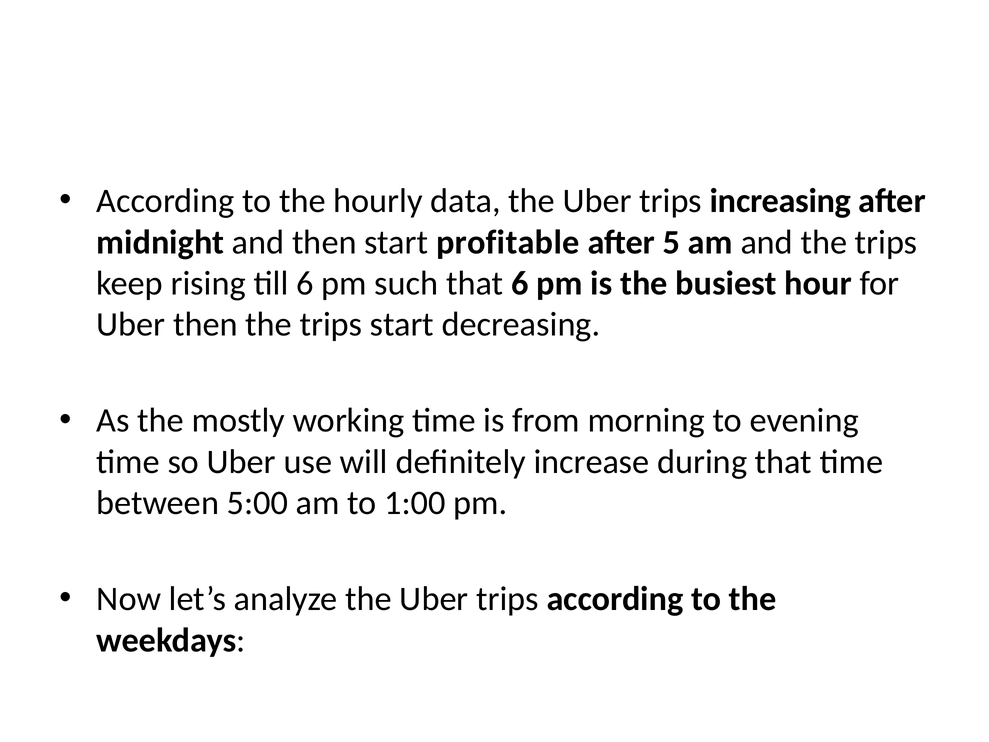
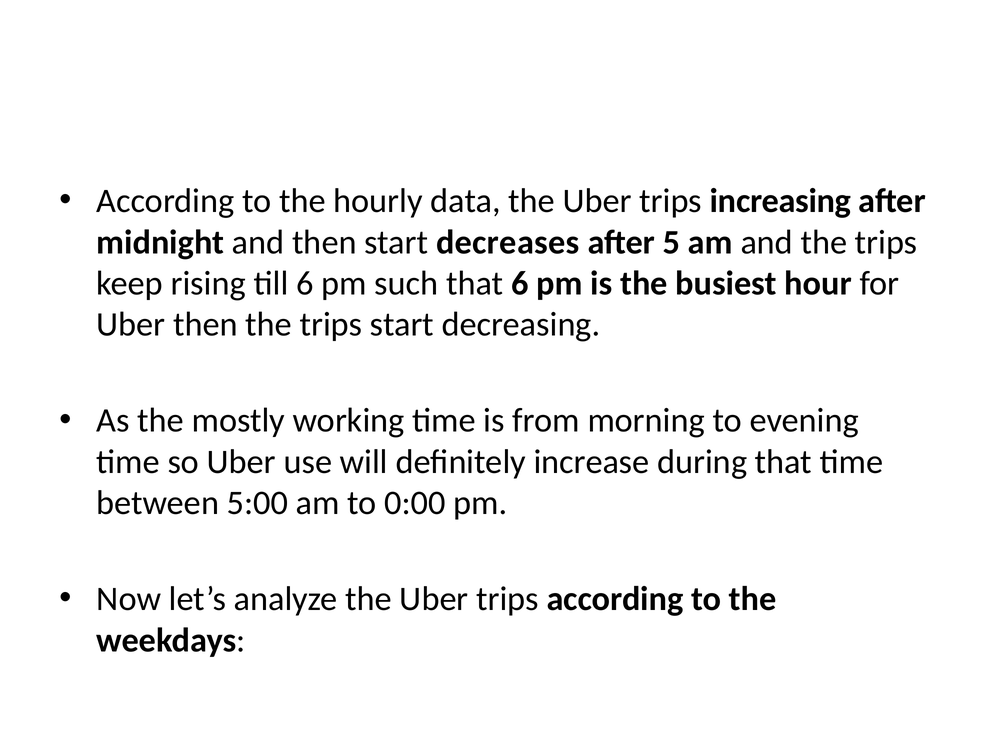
profitable: profitable -> decreases
1:00: 1:00 -> 0:00
